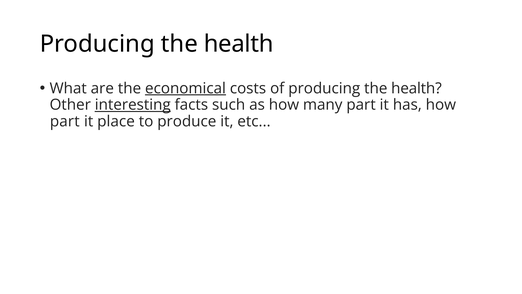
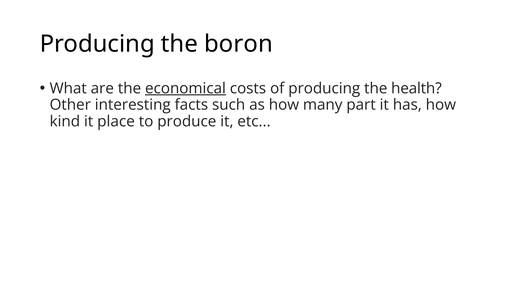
health at (239, 44): health -> boron
interesting underline: present -> none
part at (65, 121): part -> kind
